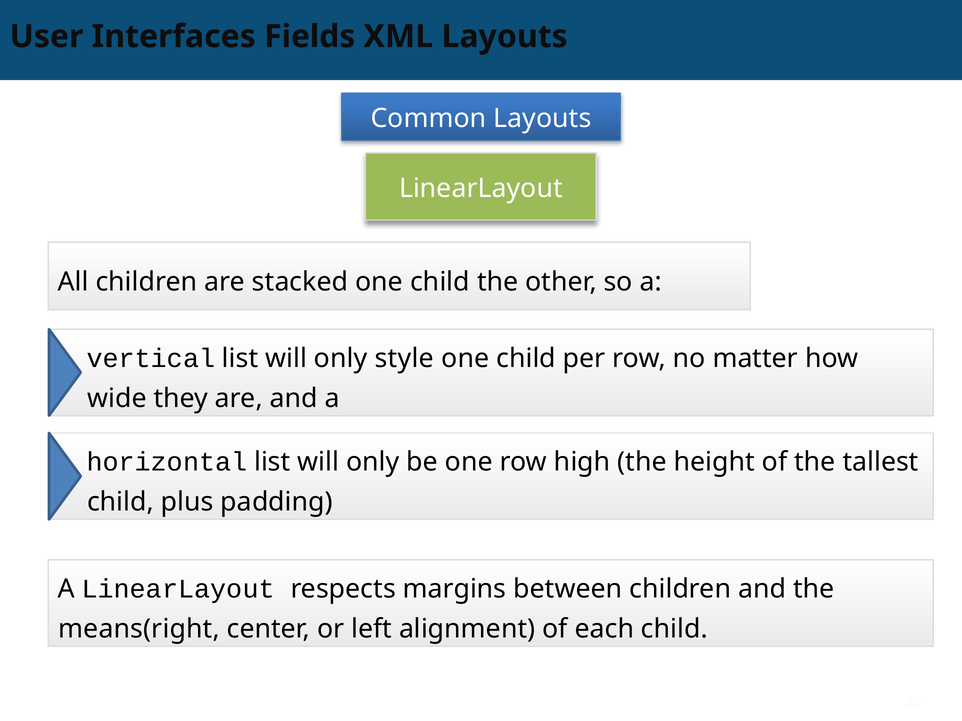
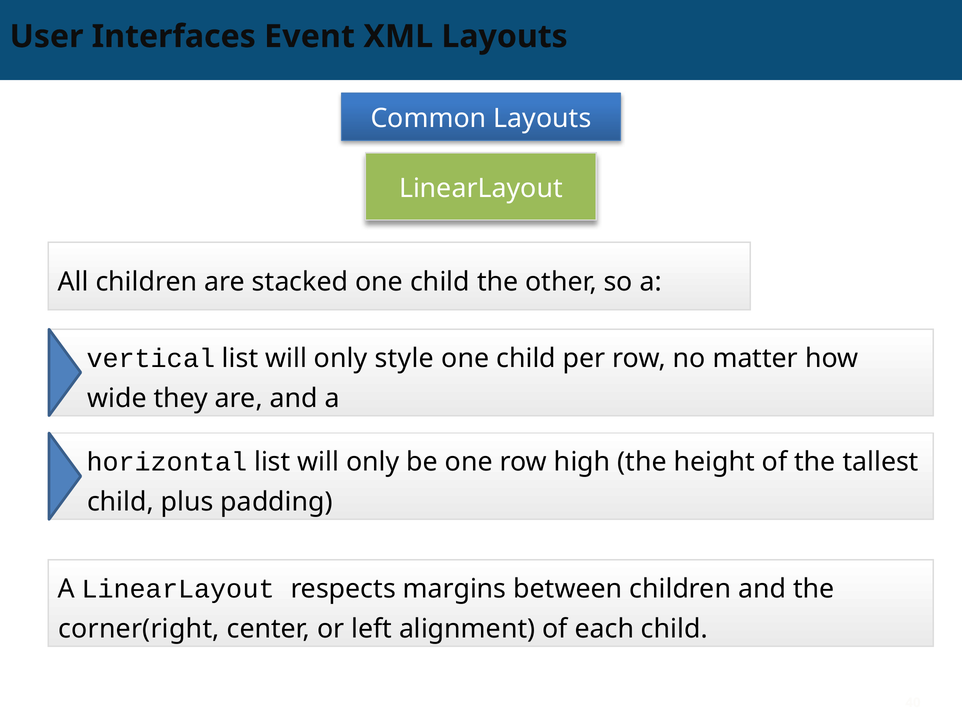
Fields: Fields -> Event
means(right: means(right -> corner(right
